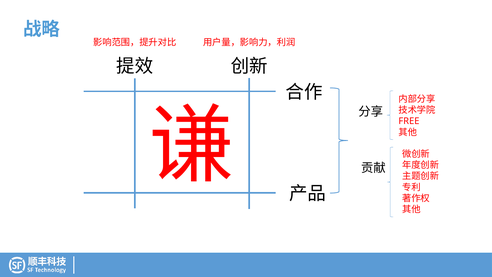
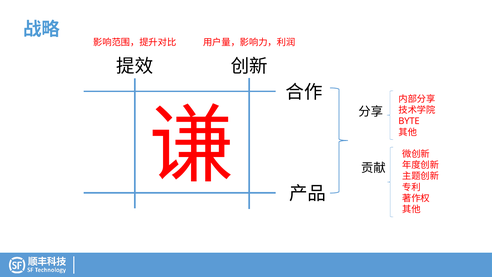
FREE: FREE -> BYTE
